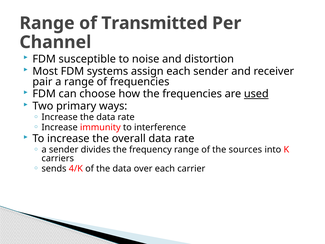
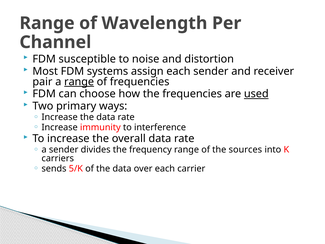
Transmitted: Transmitted -> Wavelength
range at (79, 82) underline: none -> present
4/K: 4/K -> 5/K
